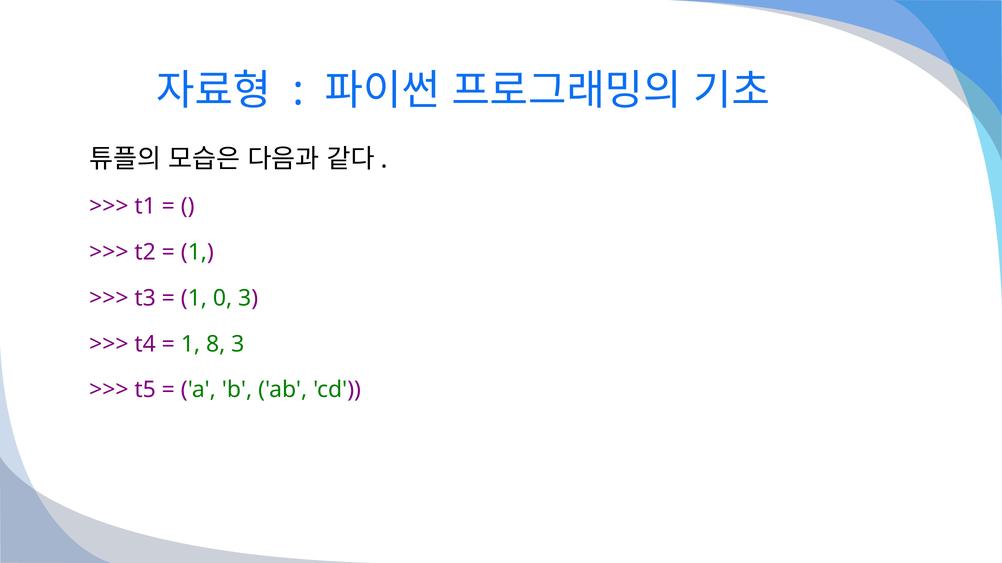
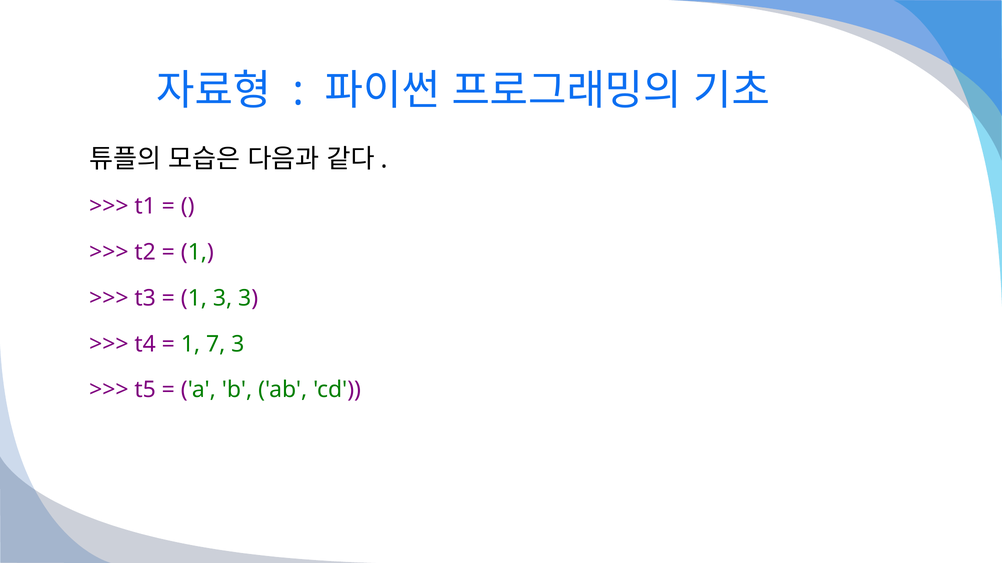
1 0: 0 -> 3
8: 8 -> 7
